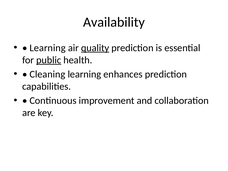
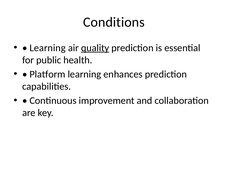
Availability: Availability -> Conditions
public underline: present -> none
Cleaning: Cleaning -> Platform
